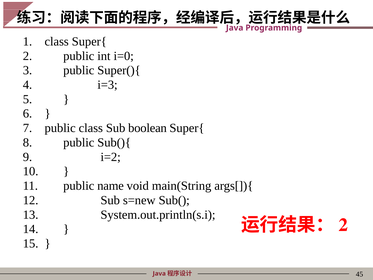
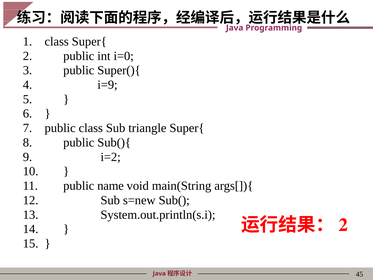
i=3: i=3 -> i=9
boolean: boolean -> triangle
